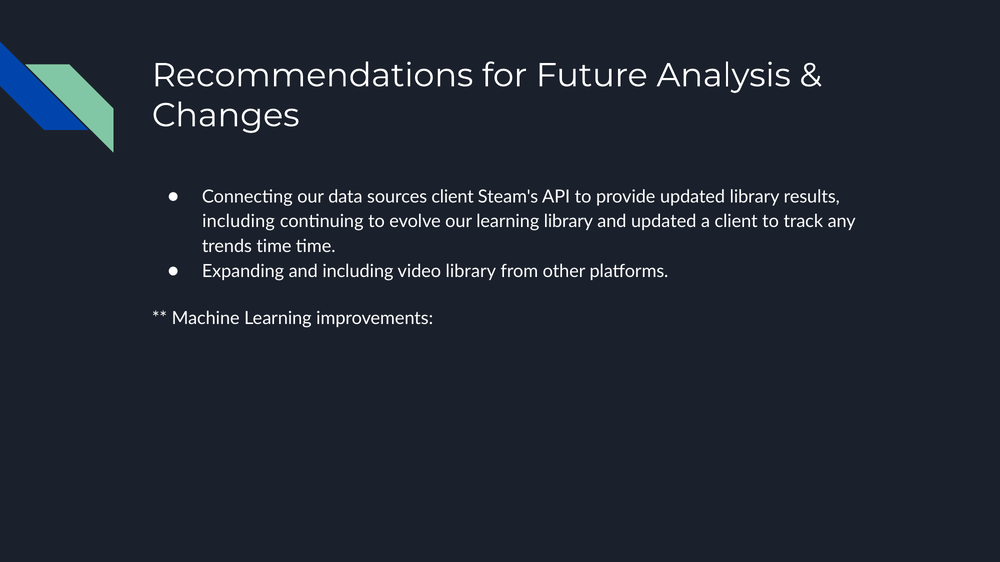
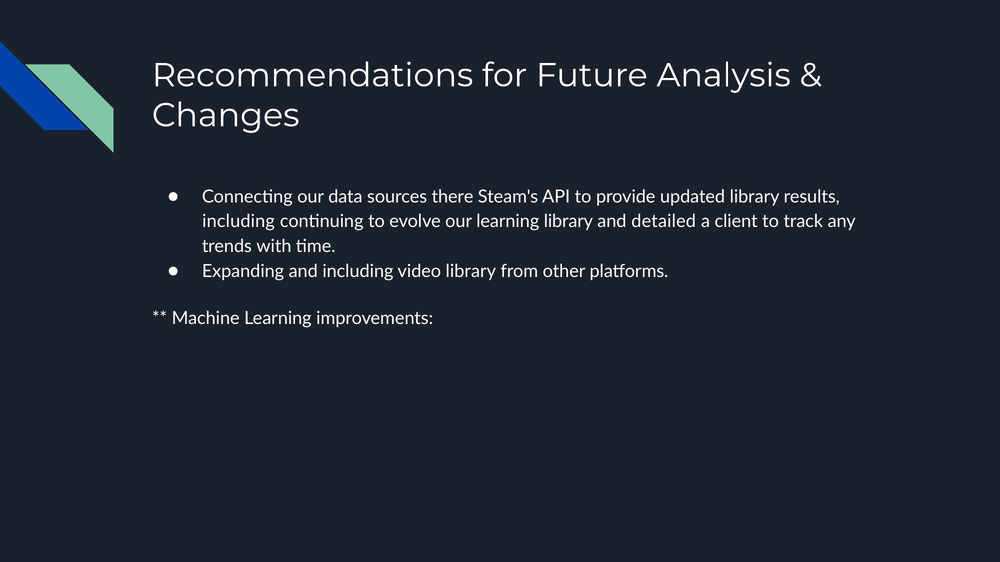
sources client: client -> there
and updated: updated -> detailed
trends time: time -> with
